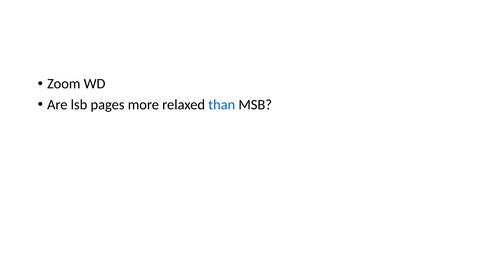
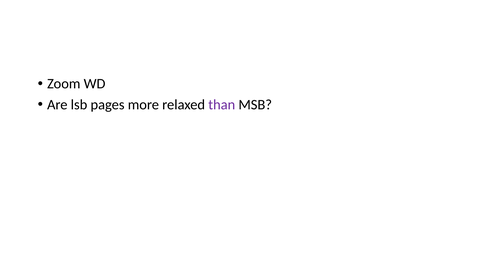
than colour: blue -> purple
